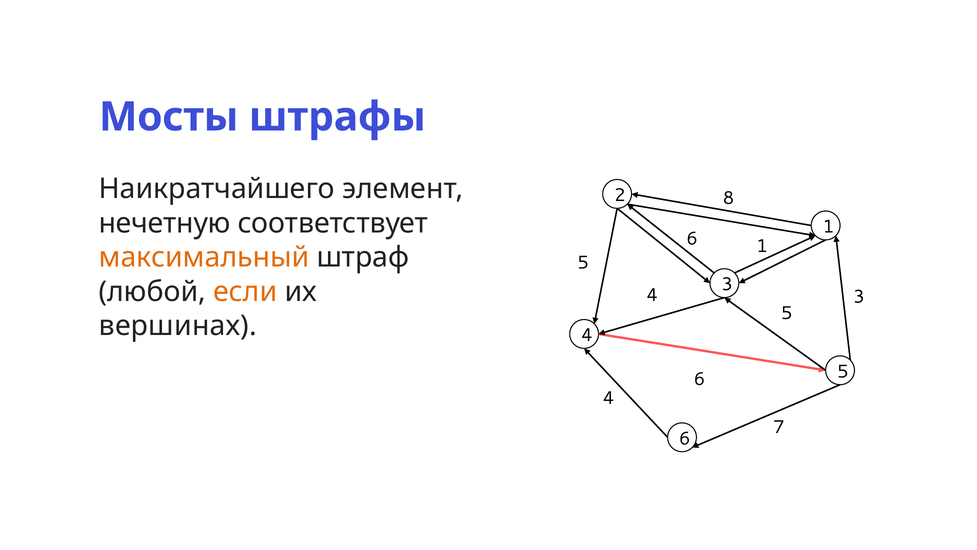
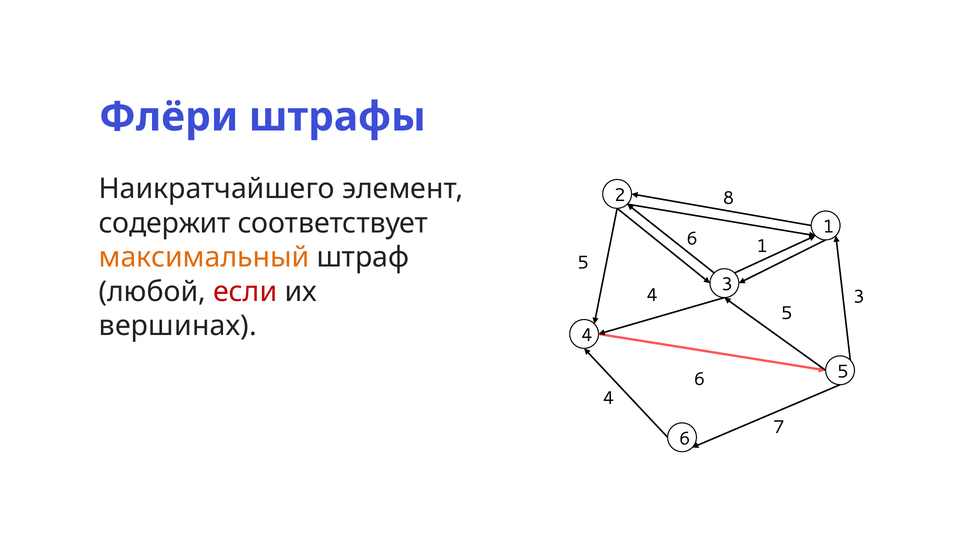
Мосты: Мосты -> Флёри
нечетную: нечетную -> содержит
если colour: orange -> red
